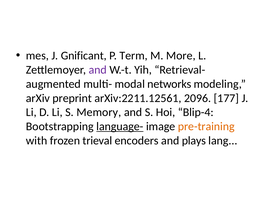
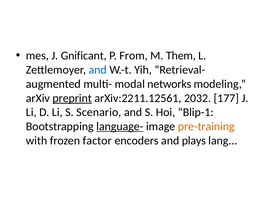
Term: Term -> From
More: More -> Them
and at (98, 70) colour: purple -> blue
preprint underline: none -> present
2096: 2096 -> 2032
Memory: Memory -> Scenario
Blip-4: Blip-4 -> Blip-1
trieval: trieval -> factor
